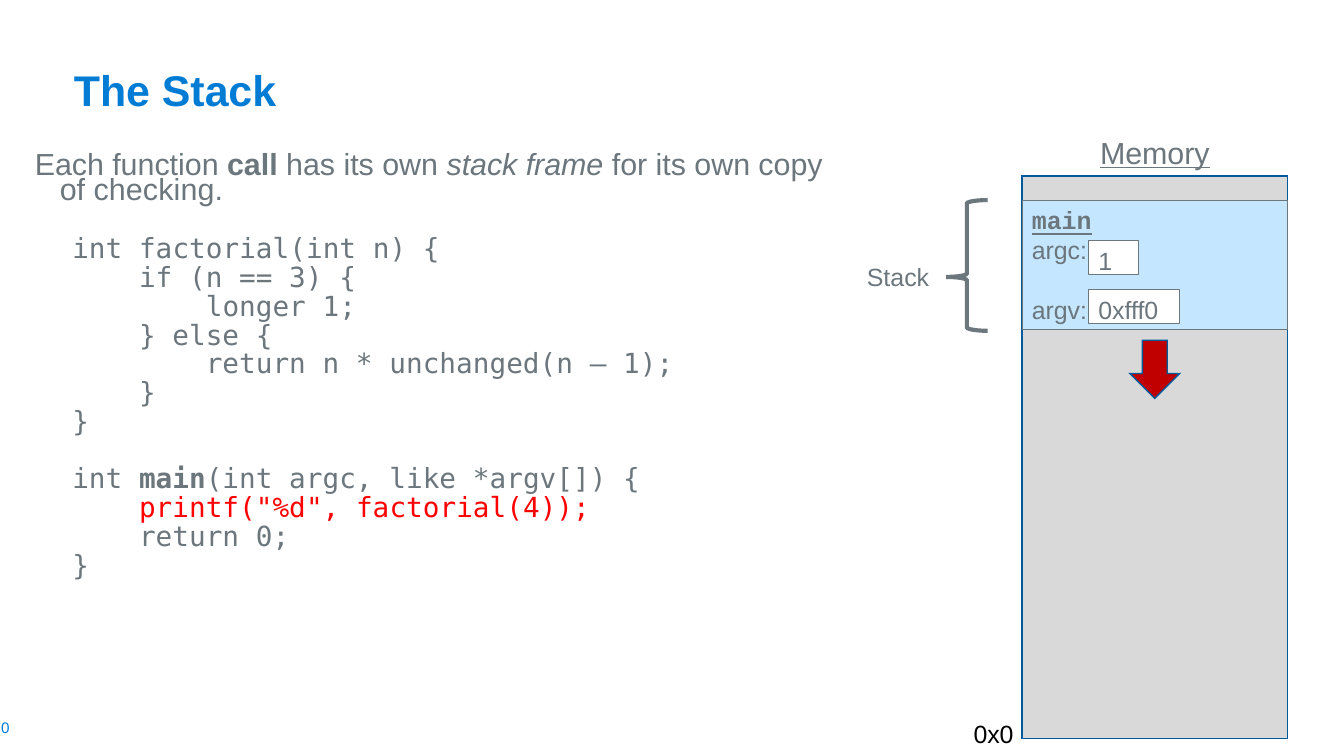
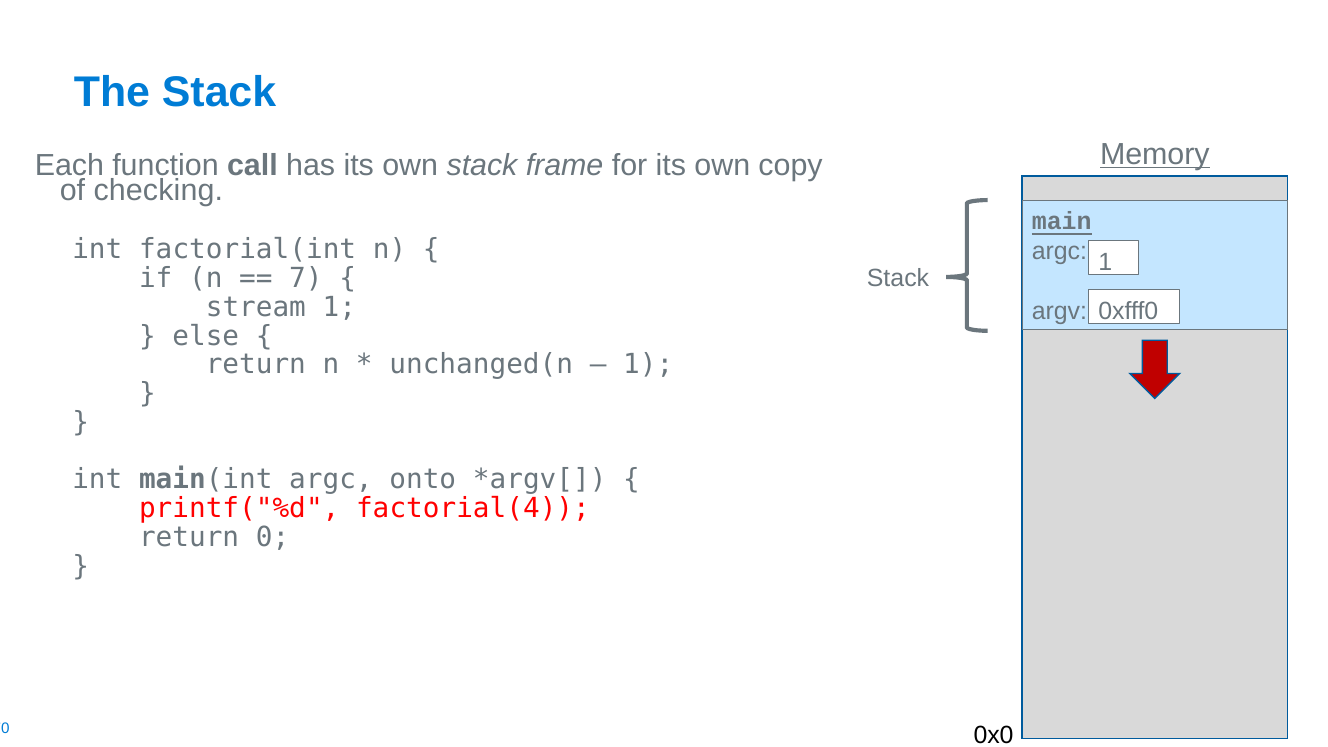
3: 3 -> 7
longer: longer -> stream
like: like -> onto
